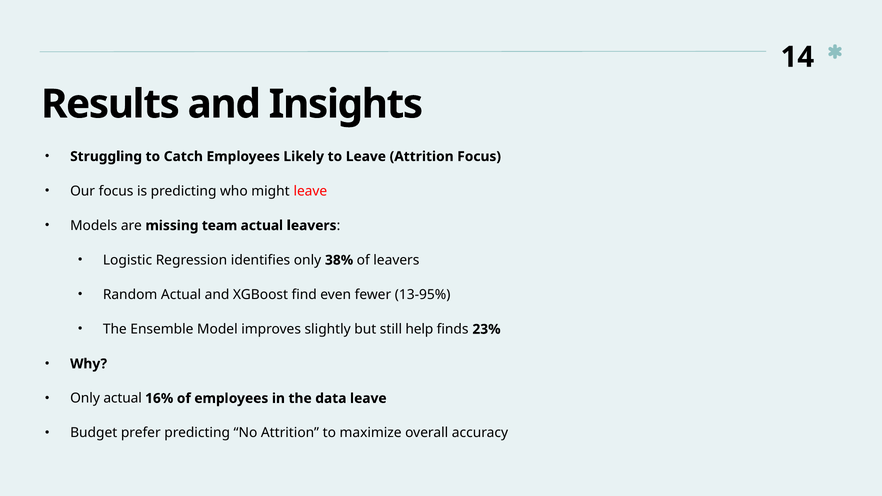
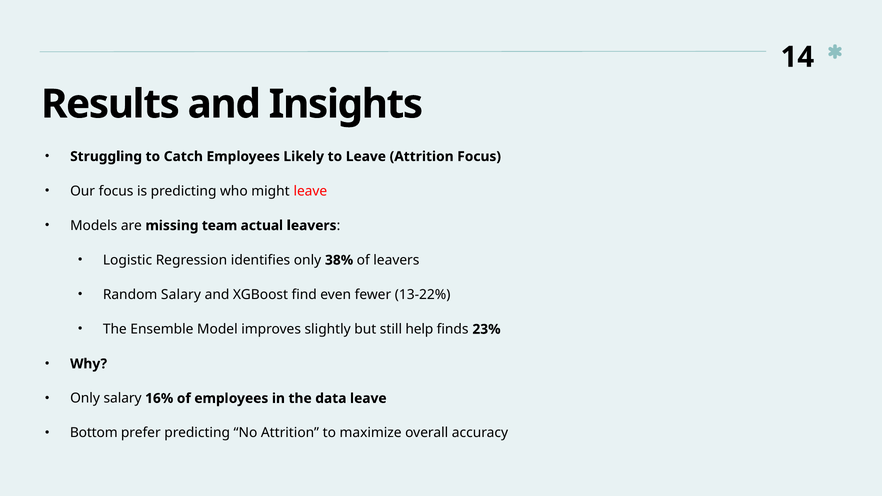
Random Actual: Actual -> Salary
13-95%: 13-95% -> 13-22%
Only actual: actual -> salary
Budget: Budget -> Bottom
